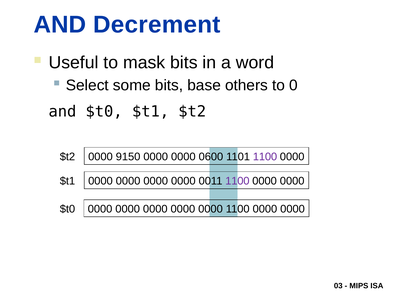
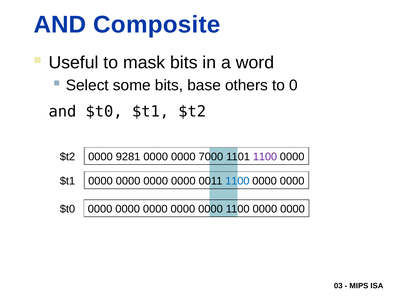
Decrement: Decrement -> Composite
9150: 9150 -> 9281
0600: 0600 -> 7000
1100 at (237, 181) colour: purple -> blue
